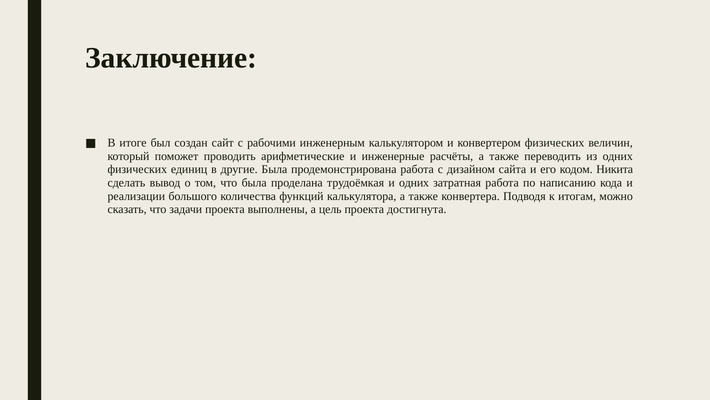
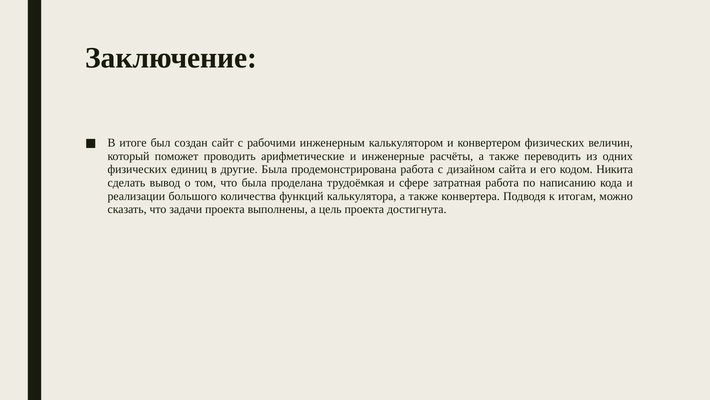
и одних: одних -> сфере
